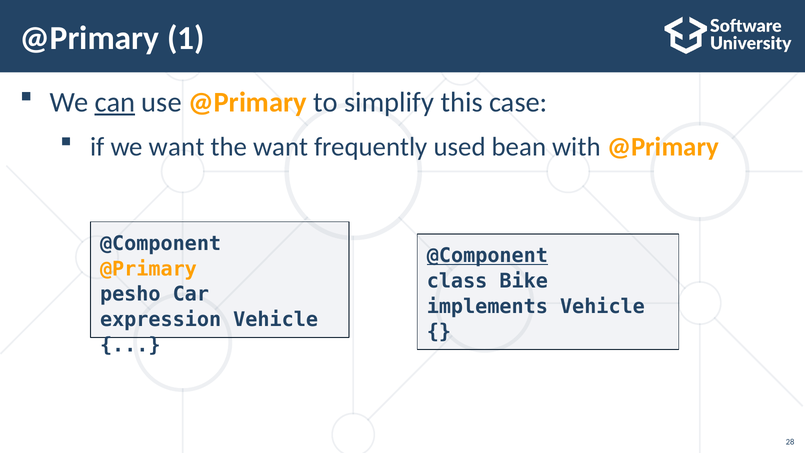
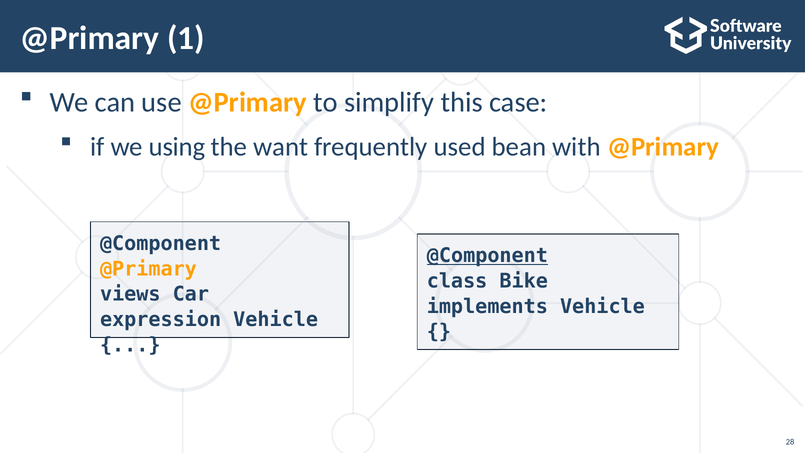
can underline: present -> none
we want: want -> using
pesho: pesho -> views
